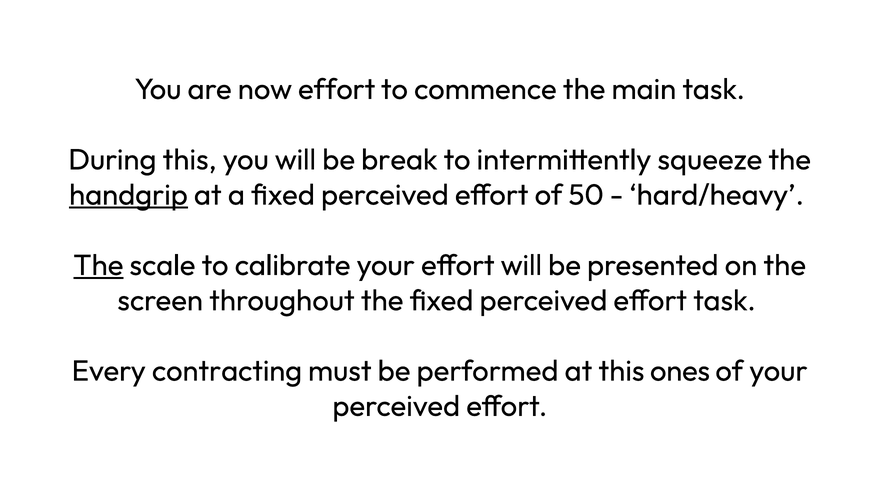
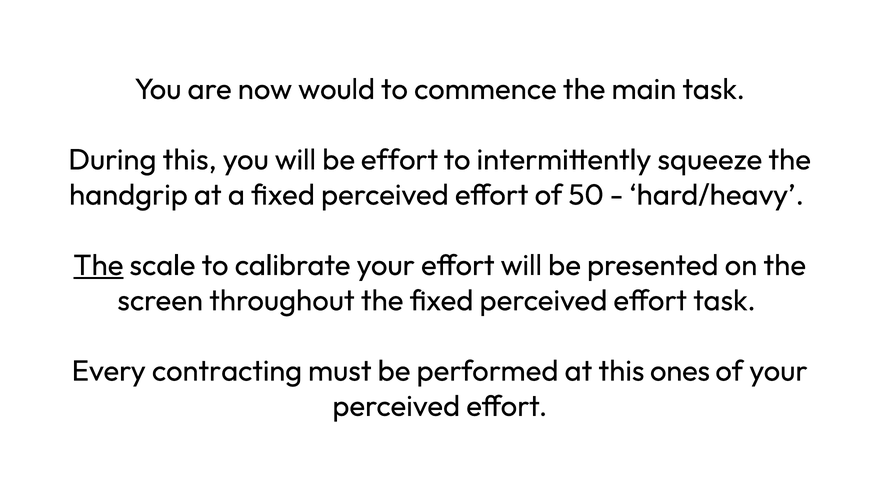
now effort: effort -> would
be break: break -> effort
handgrip underline: present -> none
